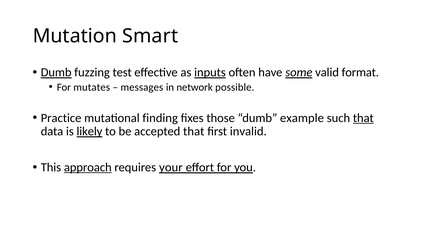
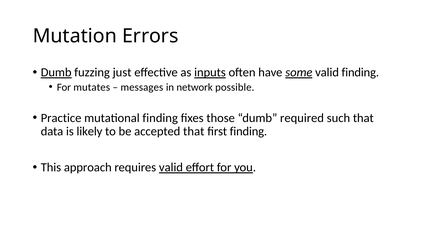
Smart: Smart -> Errors
test: test -> just
valid format: format -> finding
example: example -> required
that at (363, 118) underline: present -> none
likely underline: present -> none
first invalid: invalid -> finding
approach underline: present -> none
requires your: your -> valid
